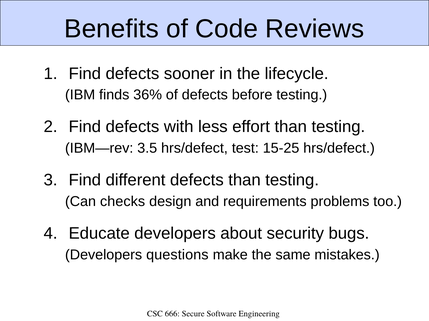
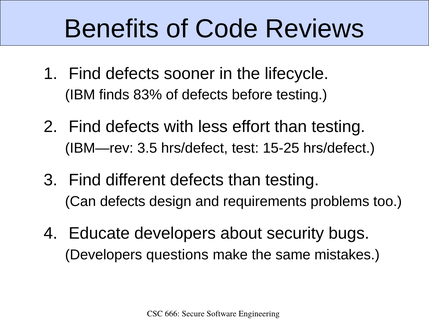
36%: 36% -> 83%
Can checks: checks -> defects
